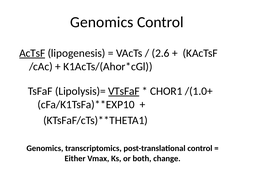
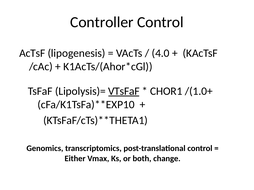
Genomics at (102, 22): Genomics -> Controller
AcTsF underline: present -> none
2.6: 2.6 -> 4.0
